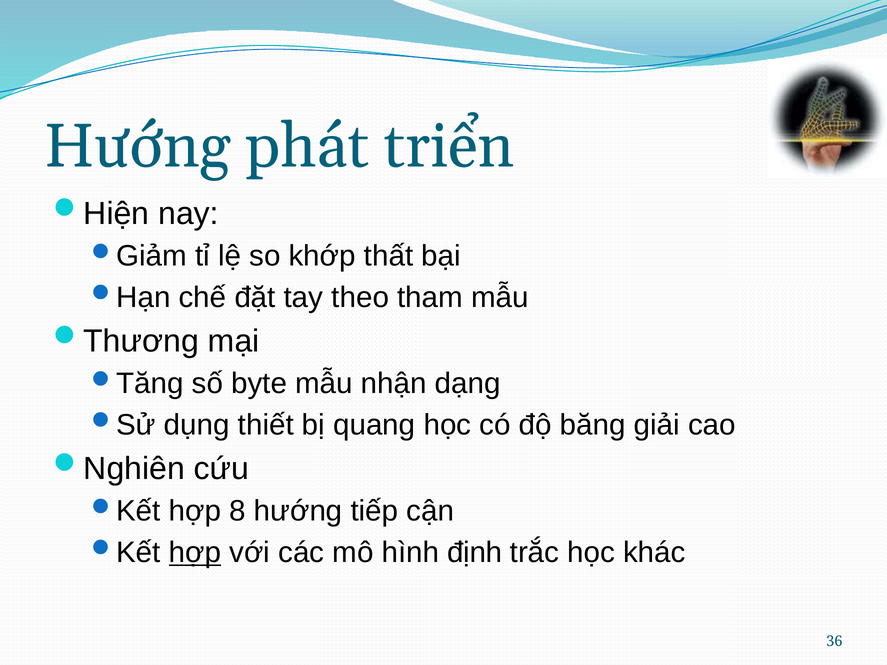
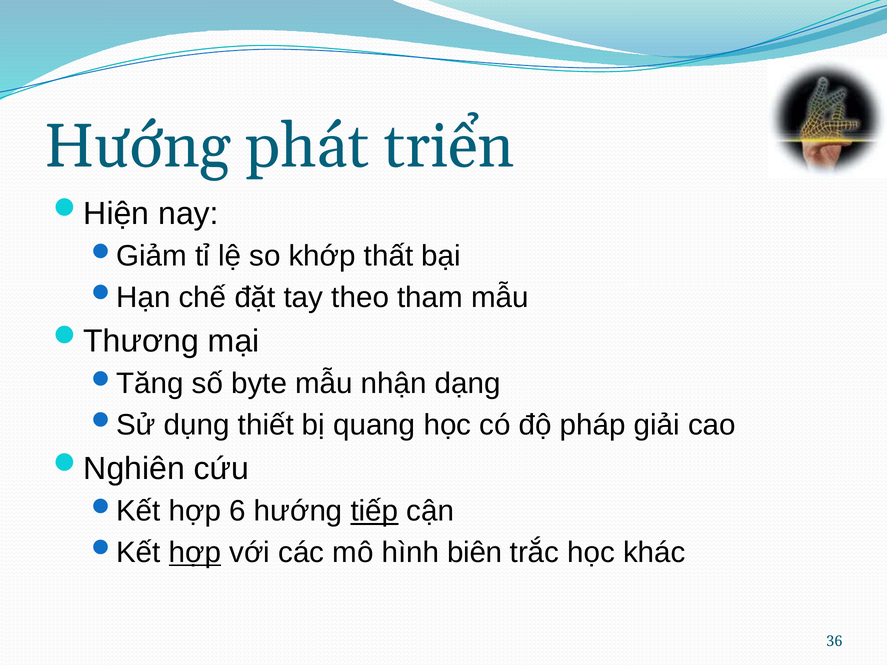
băng: băng -> pháp
8: 8 -> 6
tiếp underline: none -> present
định: định -> biên
